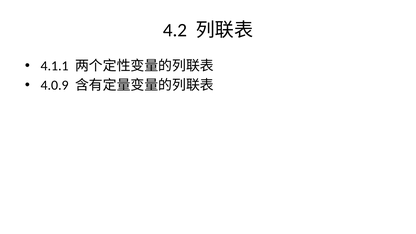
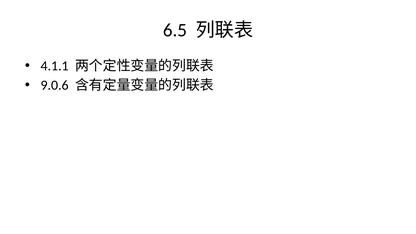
4.2: 4.2 -> 6.5
4.0.9: 4.0.9 -> 9.0.6
